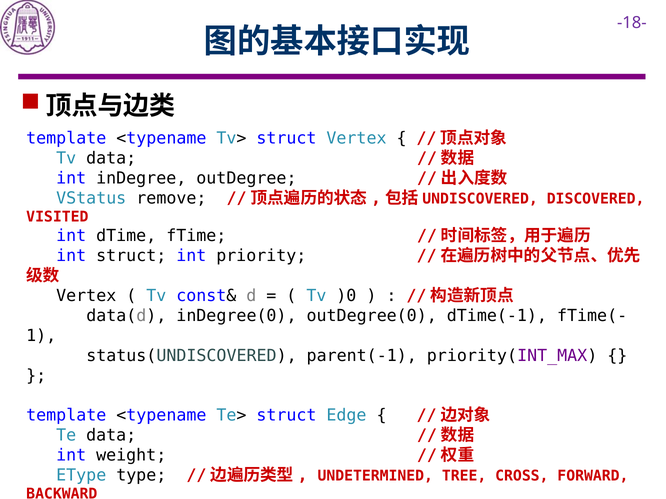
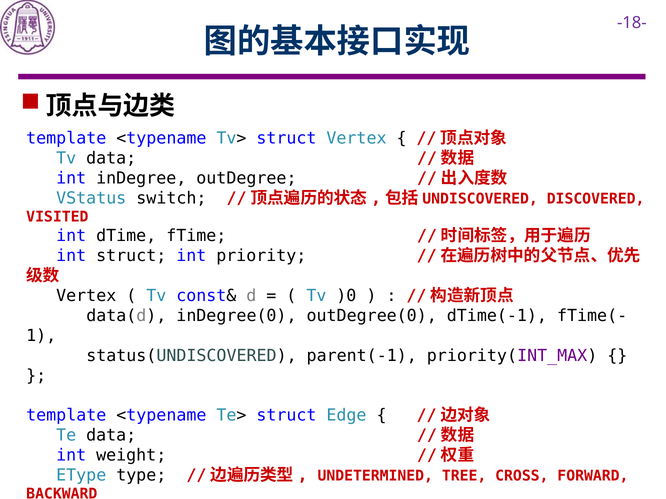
remove: remove -> switch
